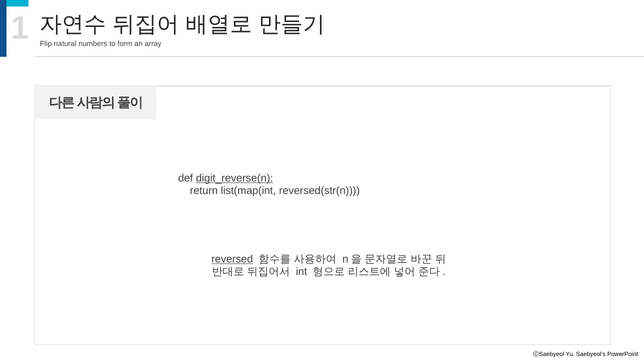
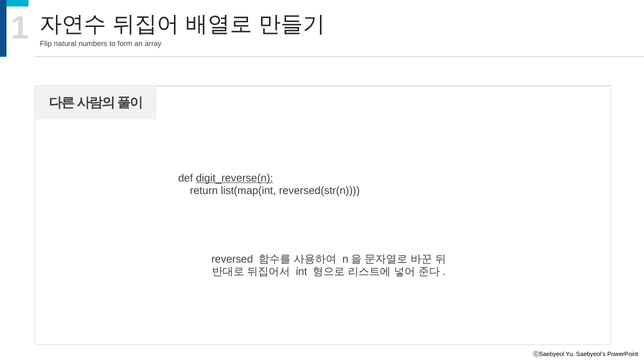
reversed underline: present -> none
